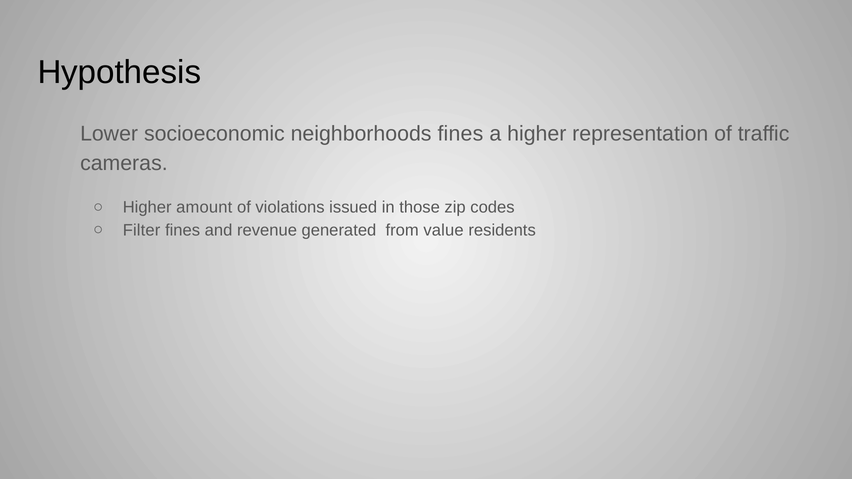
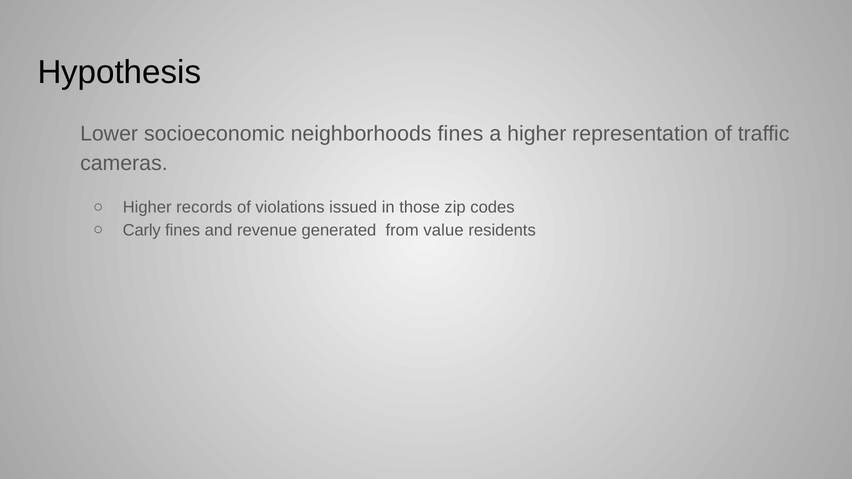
amount: amount -> records
Filter: Filter -> Carly
